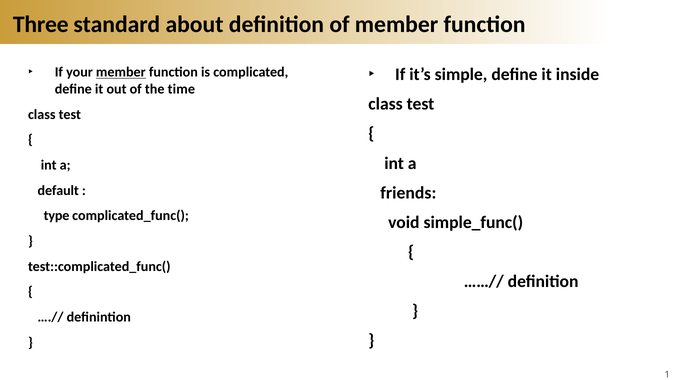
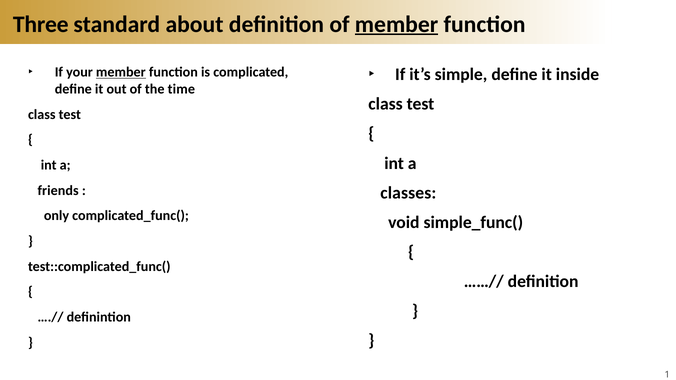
member at (397, 24) underline: none -> present
default: default -> friends
friends: friends -> classes
type: type -> only
